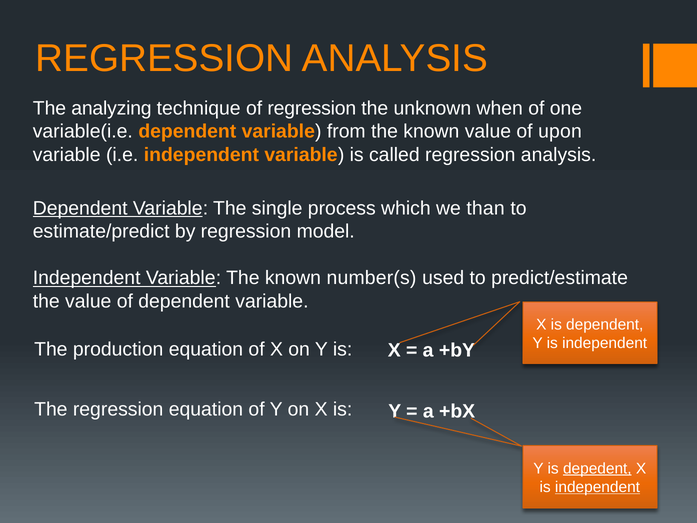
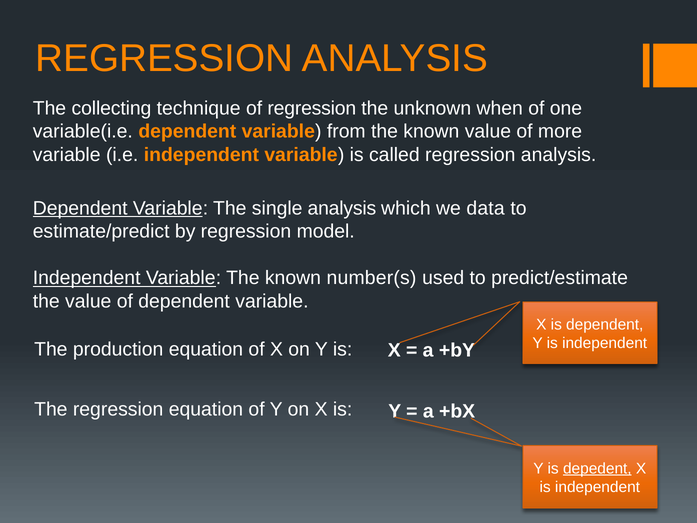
analyzing: analyzing -> collecting
upon: upon -> more
single process: process -> analysis
than: than -> data
independent at (598, 487) underline: present -> none
